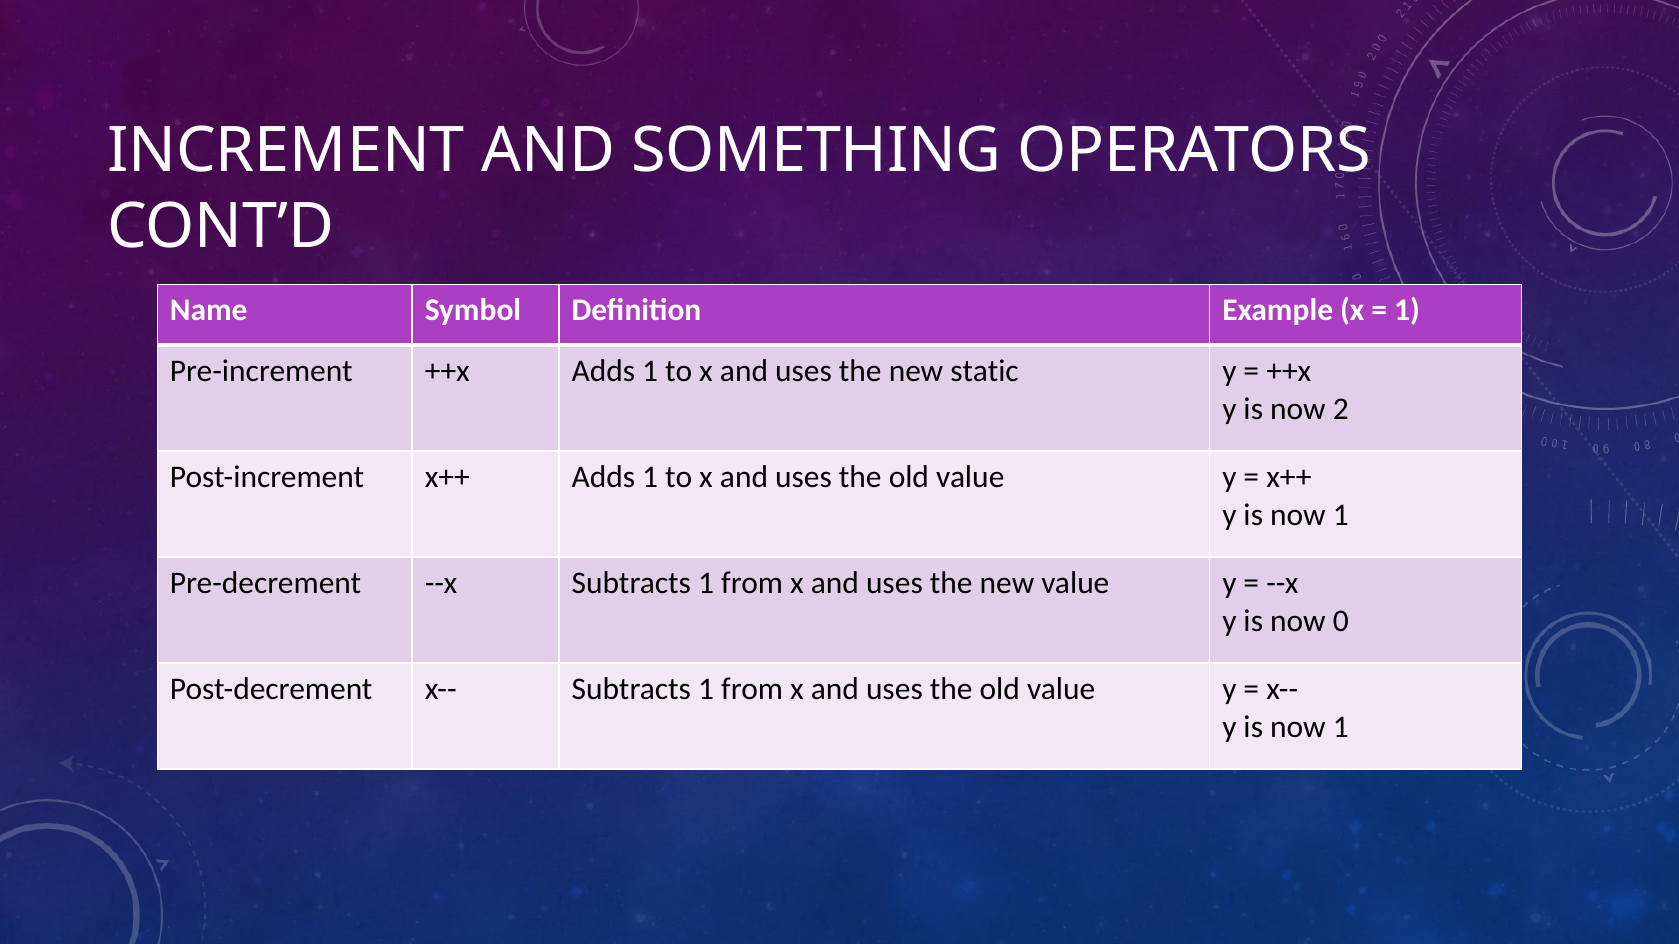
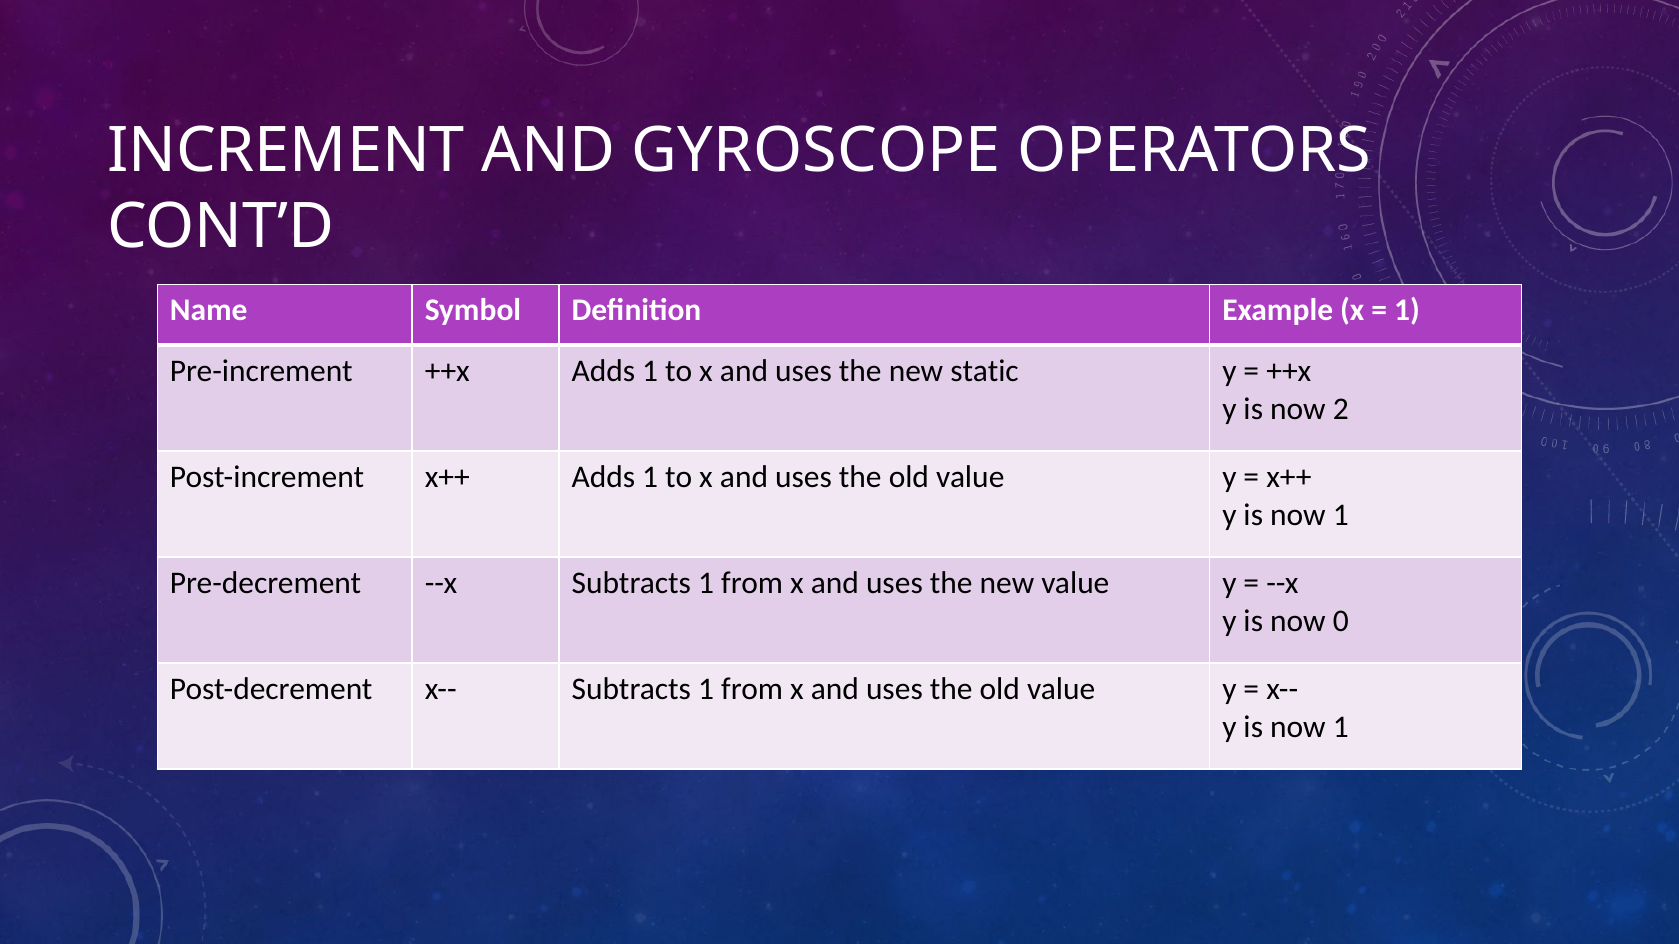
SOMETHING: SOMETHING -> GYROSCOPE
